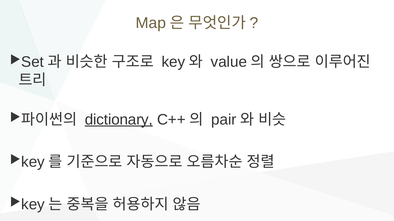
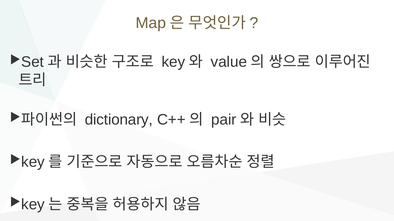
dictionary underline: present -> none
